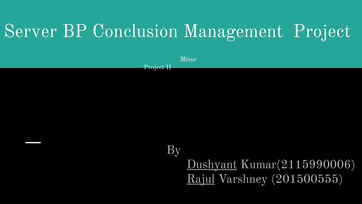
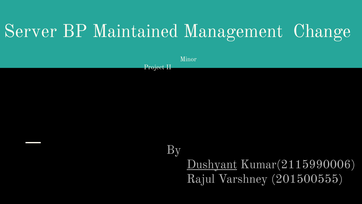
Conclusion: Conclusion -> Maintained
Management Project: Project -> Change
Rajul underline: present -> none
